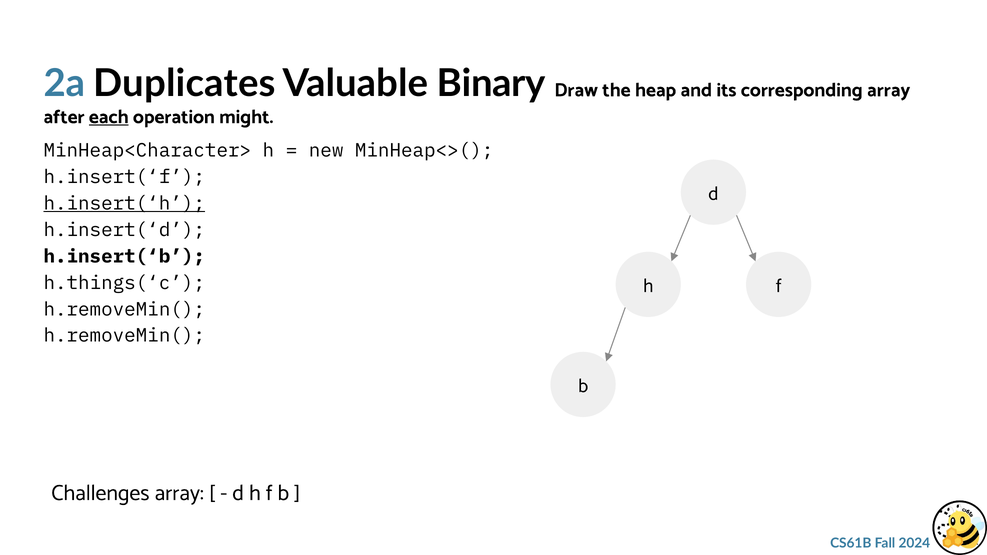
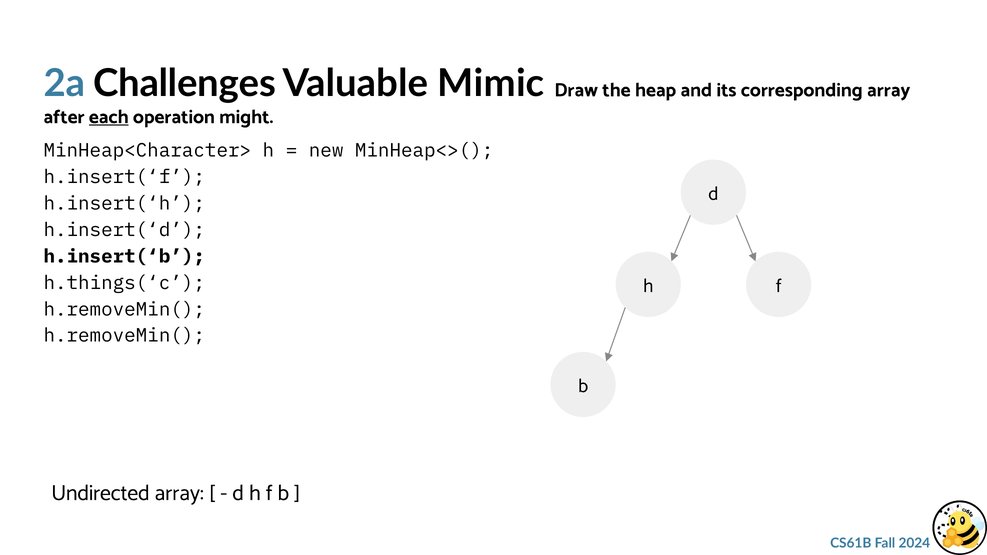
Duplicates: Duplicates -> Challenges
Binary: Binary -> Mimic
h.insert(‘h underline: present -> none
Challenges: Challenges -> Undirected
